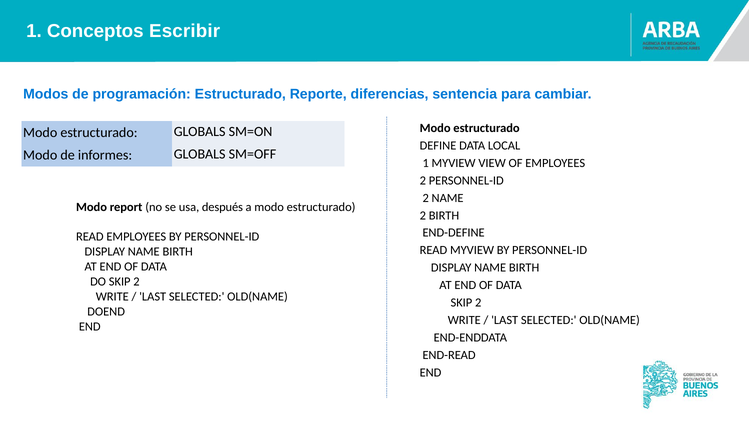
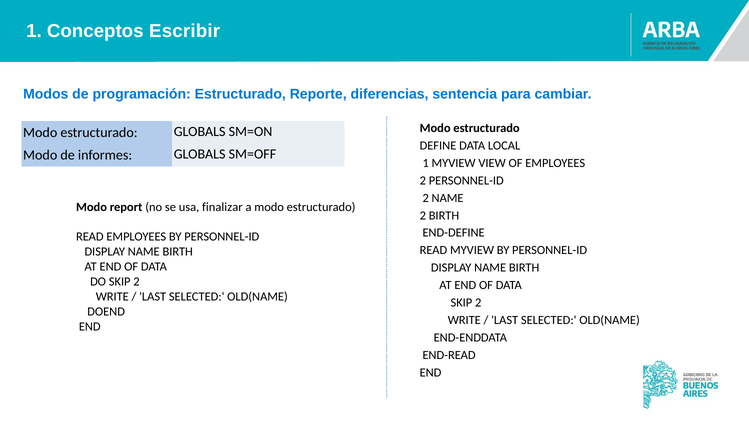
después: después -> finalizar
